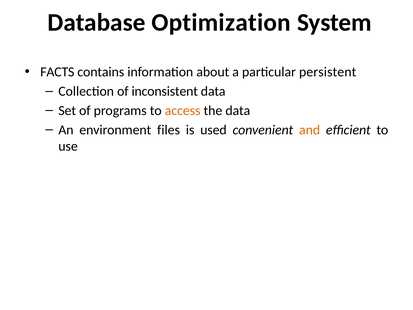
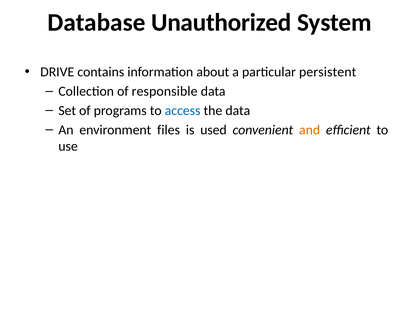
Optimization: Optimization -> Unauthorized
FACTS: FACTS -> DRIVE
inconsistent: inconsistent -> responsible
access colour: orange -> blue
